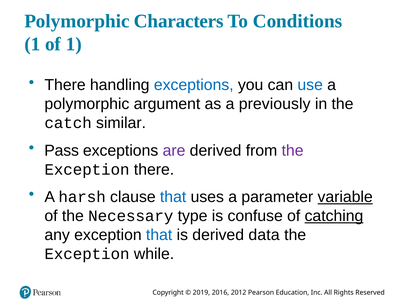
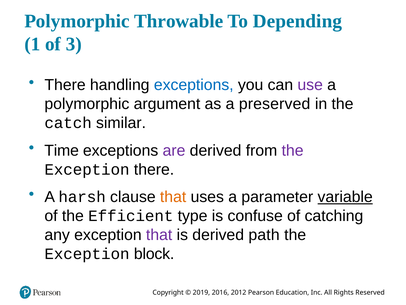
Characters: Characters -> Throwable
Conditions: Conditions -> Depending
of 1: 1 -> 3
use colour: blue -> purple
previously: previously -> preserved
Pass: Pass -> Time
that at (173, 197) colour: blue -> orange
Necessary: Necessary -> Efficient
catching underline: present -> none
that at (159, 235) colour: blue -> purple
data: data -> path
while: while -> block
